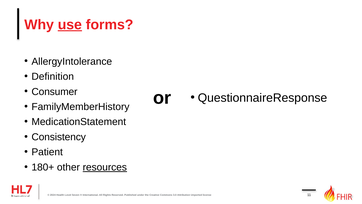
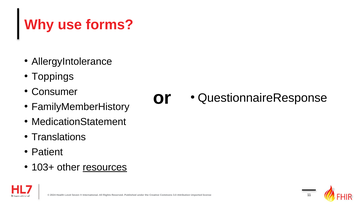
use underline: present -> none
Definition: Definition -> Toppings
Consistency: Consistency -> Translations
180+: 180+ -> 103+
